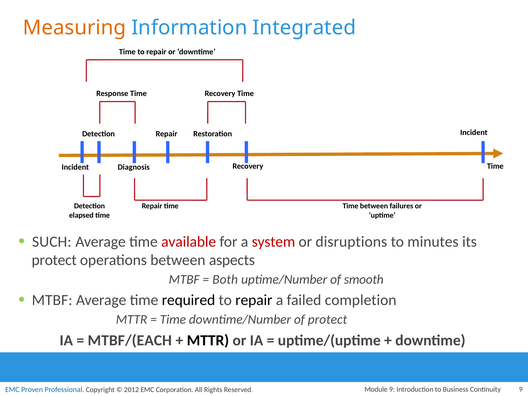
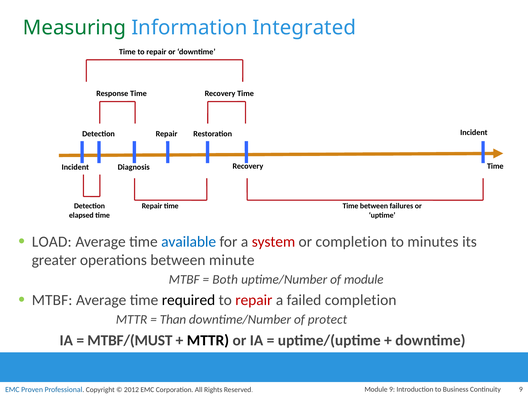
Measuring colour: orange -> green
SUCH: SUCH -> LOAD
available colour: red -> blue
or disruptions: disruptions -> completion
protect at (54, 260): protect -> greater
aspects: aspects -> minute
of smooth: smooth -> module
repair at (254, 300) colour: black -> red
Time at (173, 319): Time -> Than
MTBF/(EACH: MTBF/(EACH -> MTBF/(MUST
